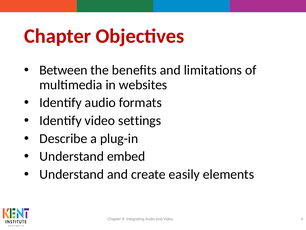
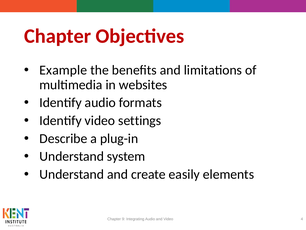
Between: Between -> Example
embed: embed -> system
